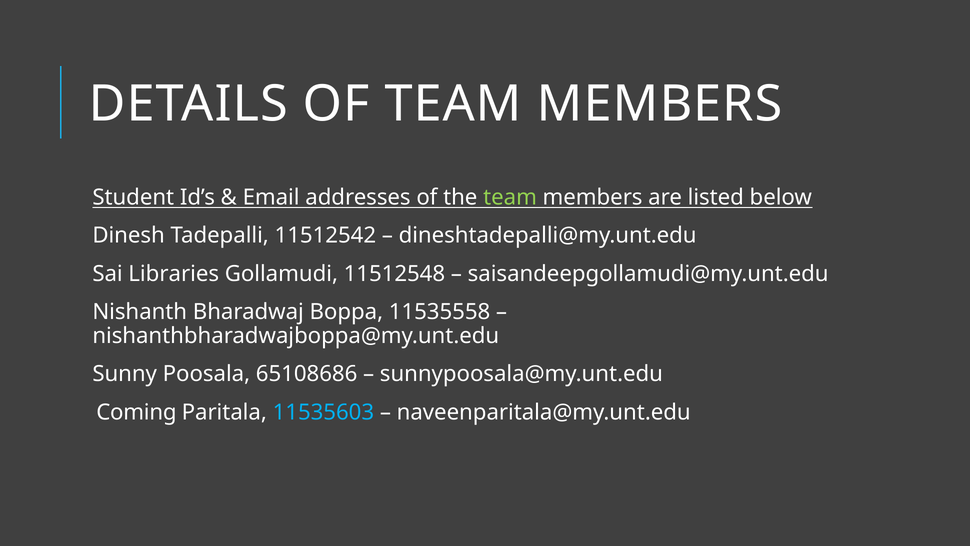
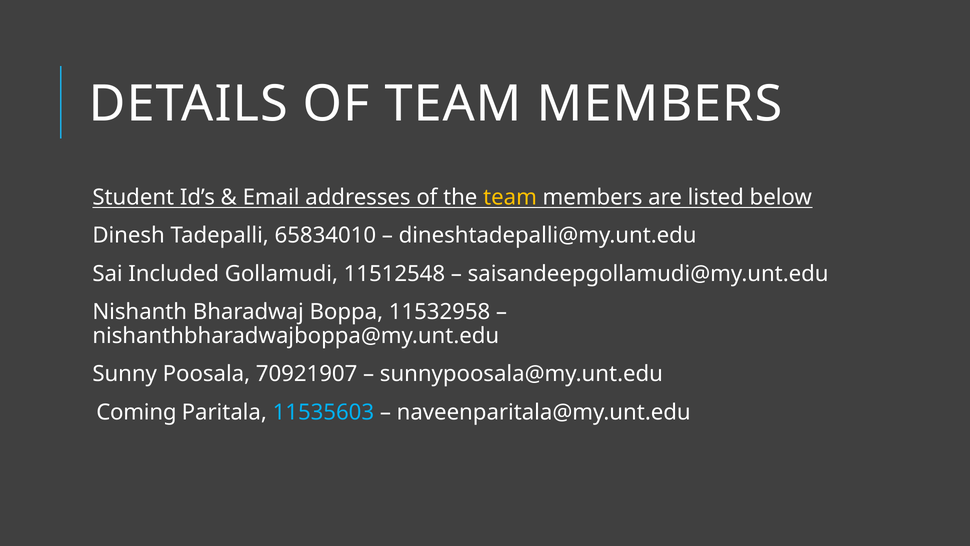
team at (510, 197) colour: light green -> yellow
11512542: 11512542 -> 65834010
Libraries: Libraries -> Included
11535558: 11535558 -> 11532958
65108686: 65108686 -> 70921907
